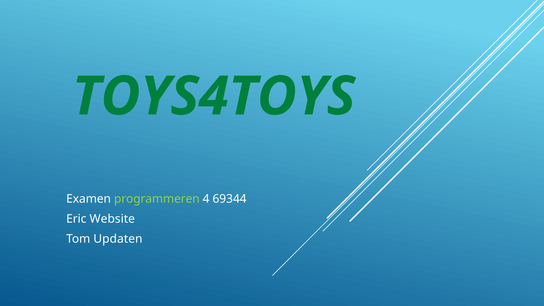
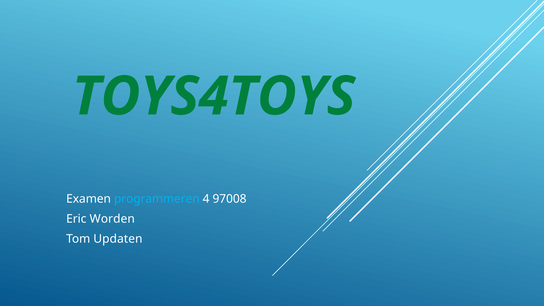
programmeren colour: light green -> light blue
69344: 69344 -> 97008
Website: Website -> Worden
